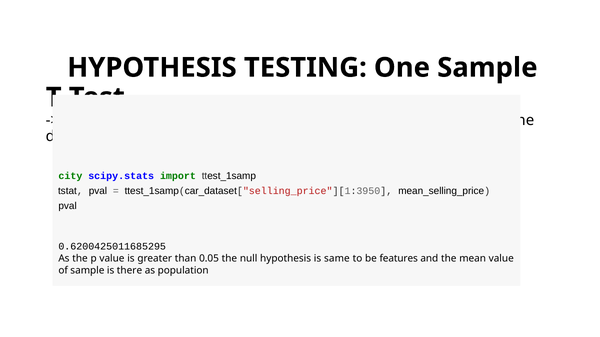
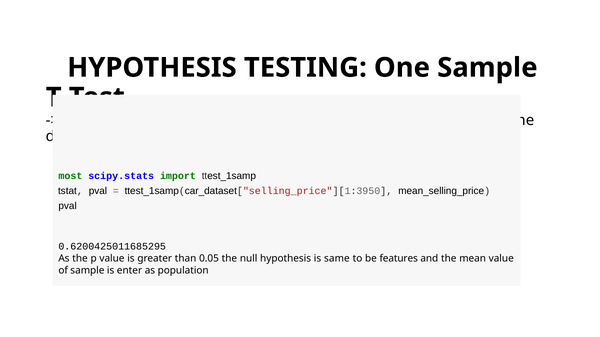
city: city -> most
there: there -> enter
